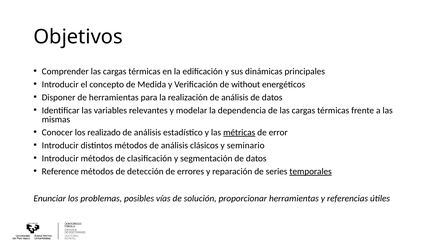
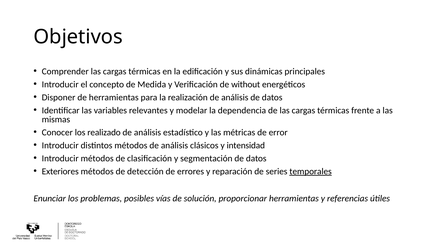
métricas underline: present -> none
seminario: seminario -> intensidad
Reference: Reference -> Exteriores
